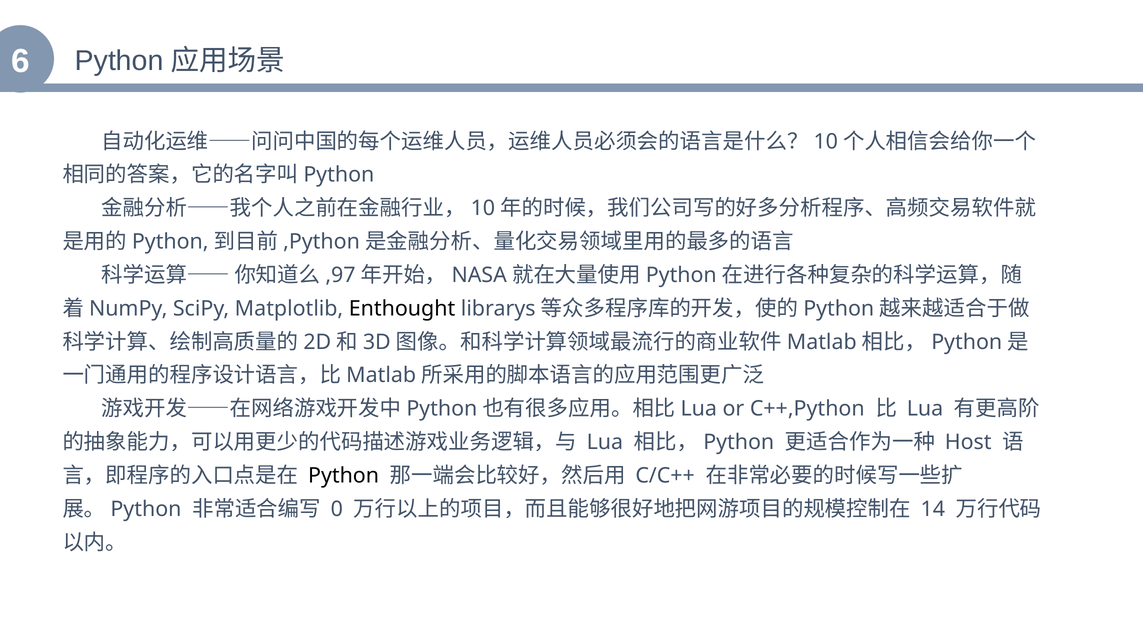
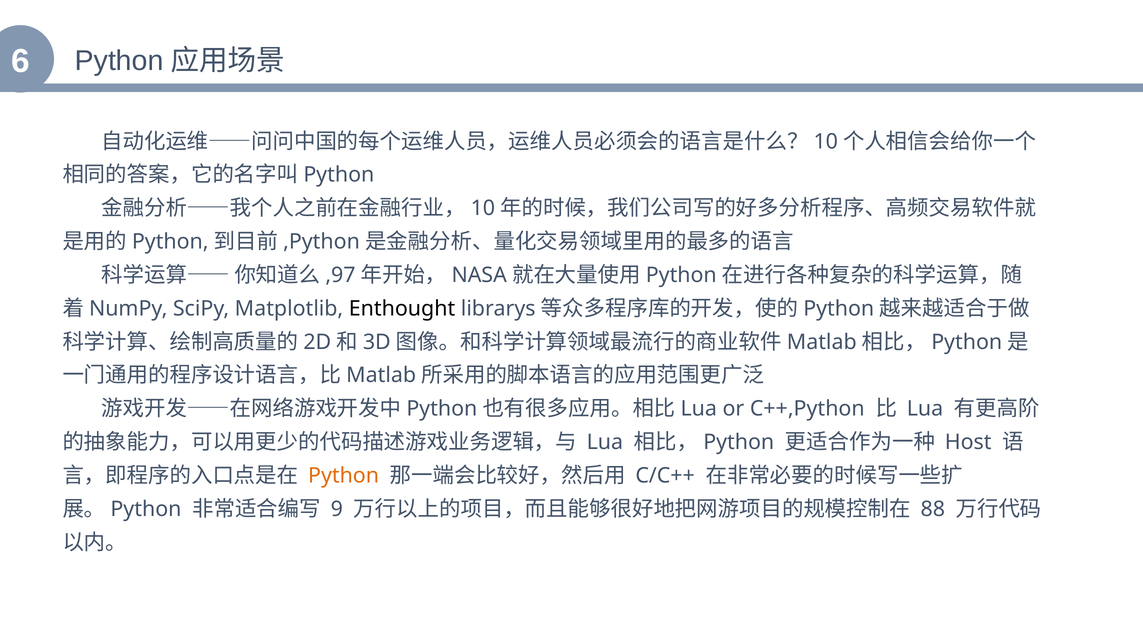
Python colour: black -> orange
0: 0 -> 9
14: 14 -> 88
